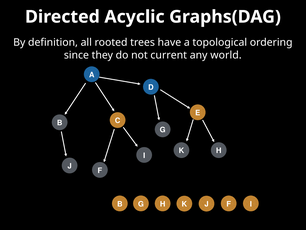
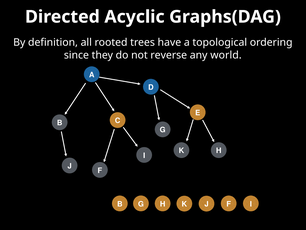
current: current -> reverse
